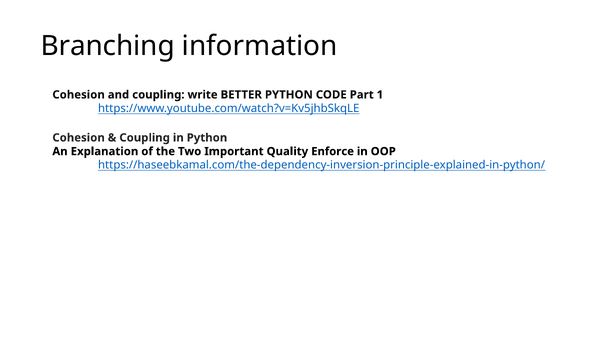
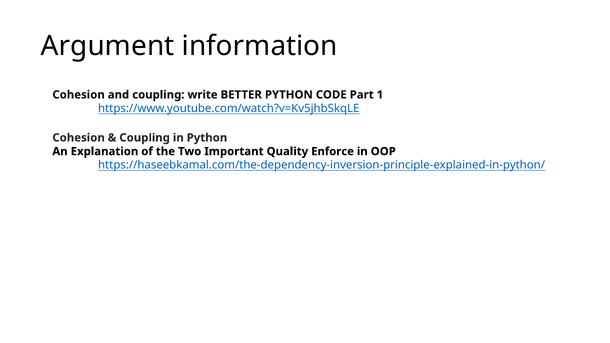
Branching: Branching -> Argument
